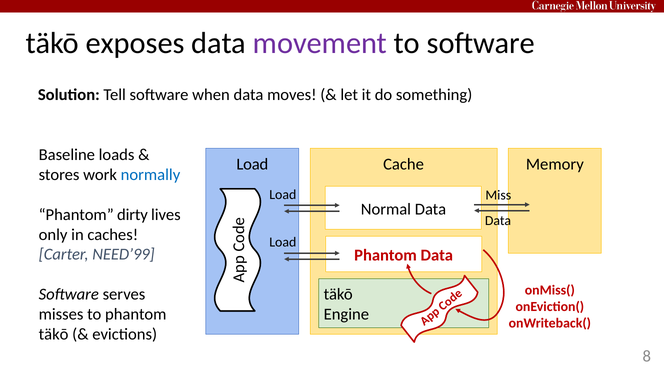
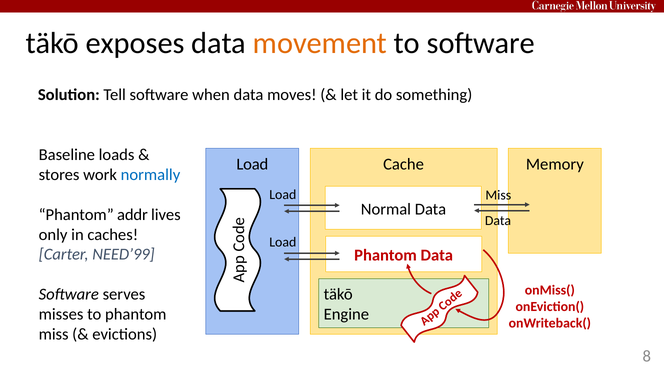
movement colour: purple -> orange
dirty: dirty -> addr
täkō at (54, 335): täkō -> miss
